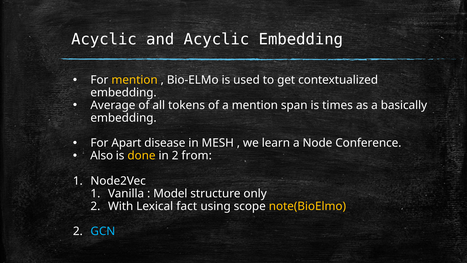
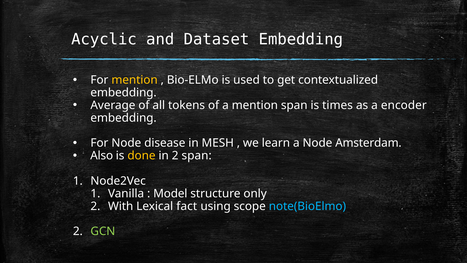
and Acyclic: Acyclic -> Dataset
basically: basically -> encoder
For Apart: Apart -> Node
Conference: Conference -> Amsterdam
2 from: from -> span
note(BioElmo colour: yellow -> light blue
GCN colour: light blue -> light green
